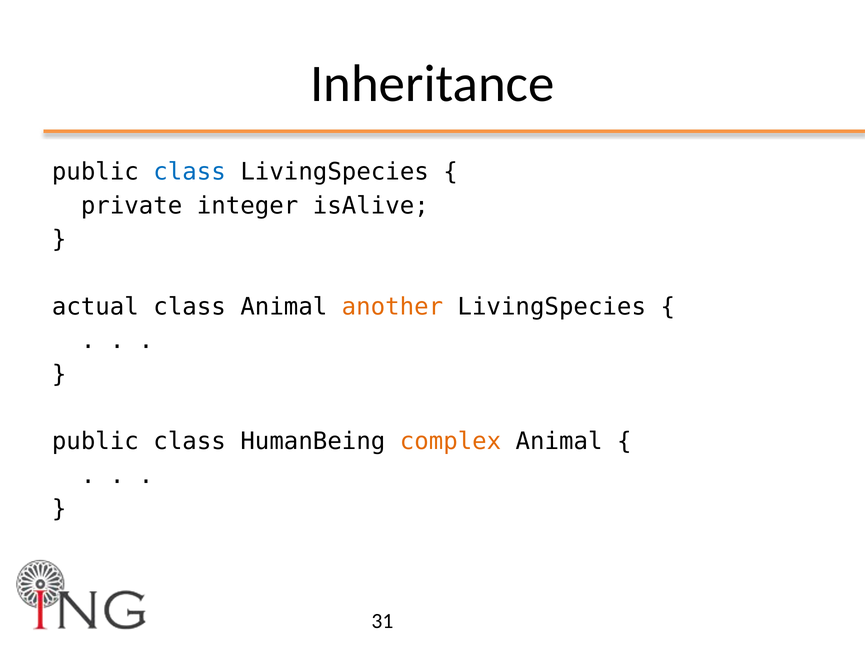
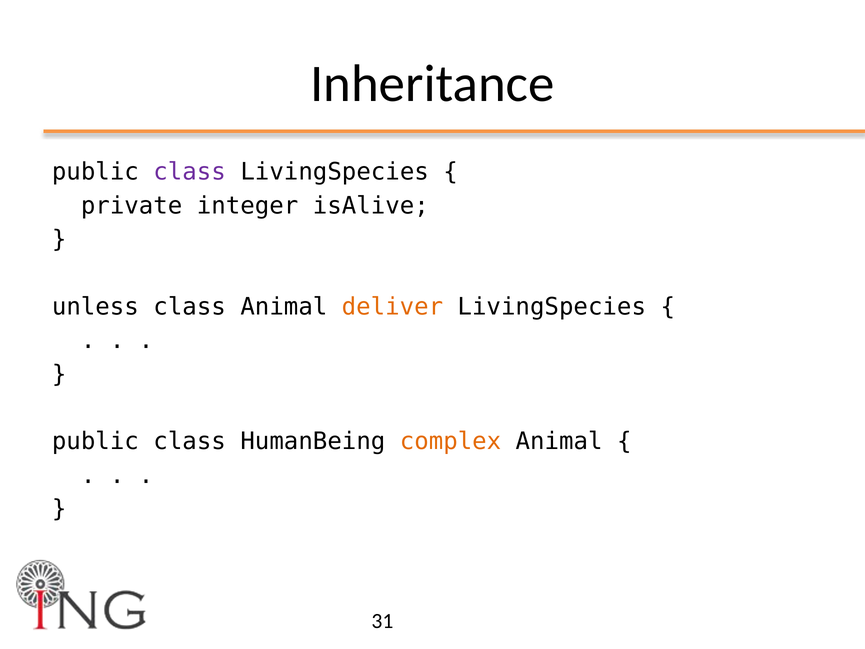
class at (190, 172) colour: blue -> purple
actual: actual -> unless
another: another -> deliver
